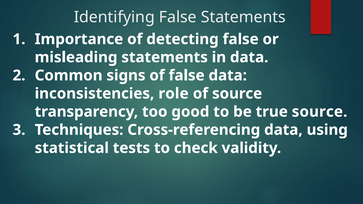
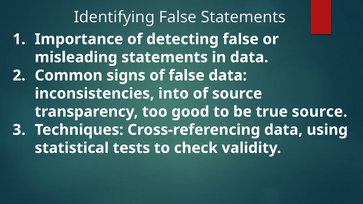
role: role -> into
